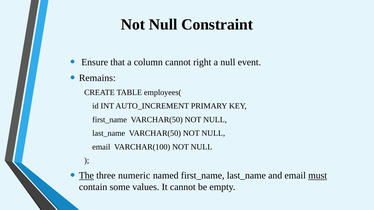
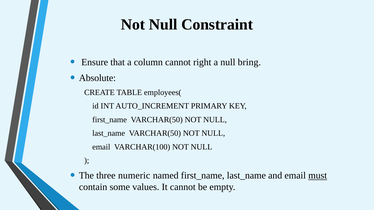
event: event -> bring
Remains: Remains -> Absolute
The underline: present -> none
